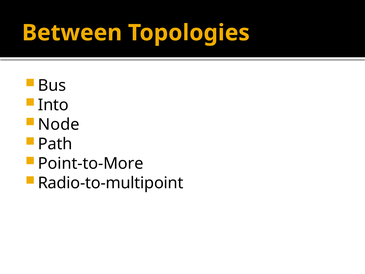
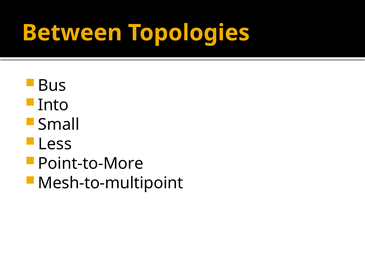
Node: Node -> Small
Path: Path -> Less
Radio-to-multipoint: Radio-to-multipoint -> Mesh-to-multipoint
